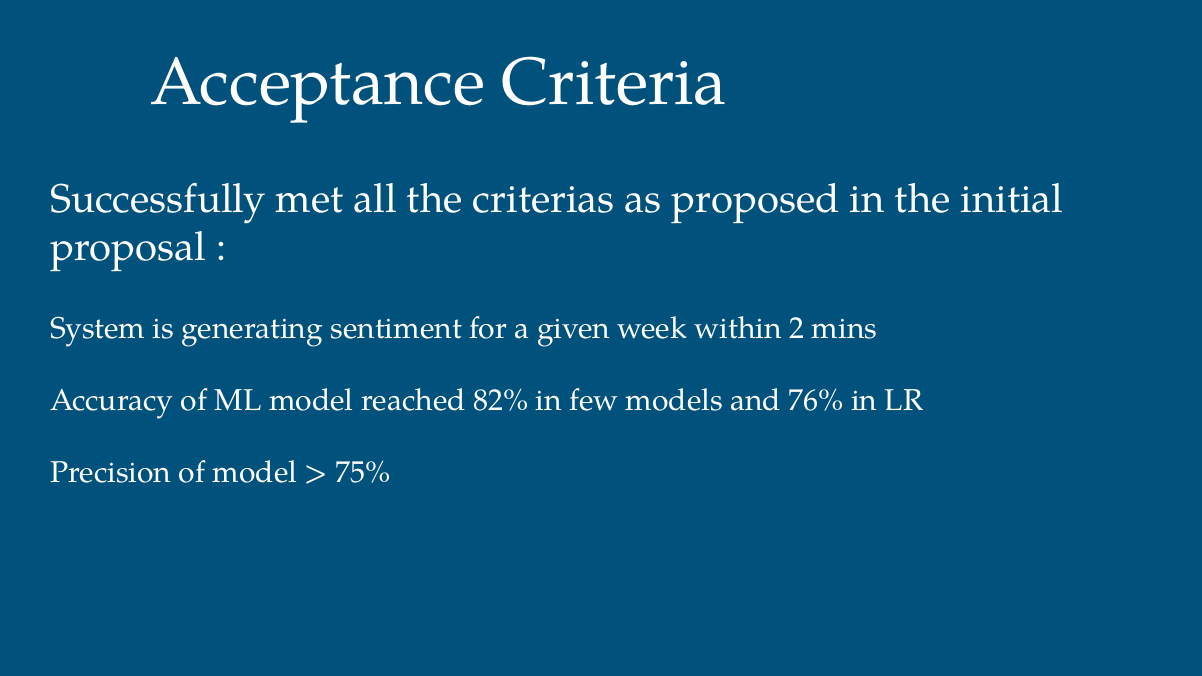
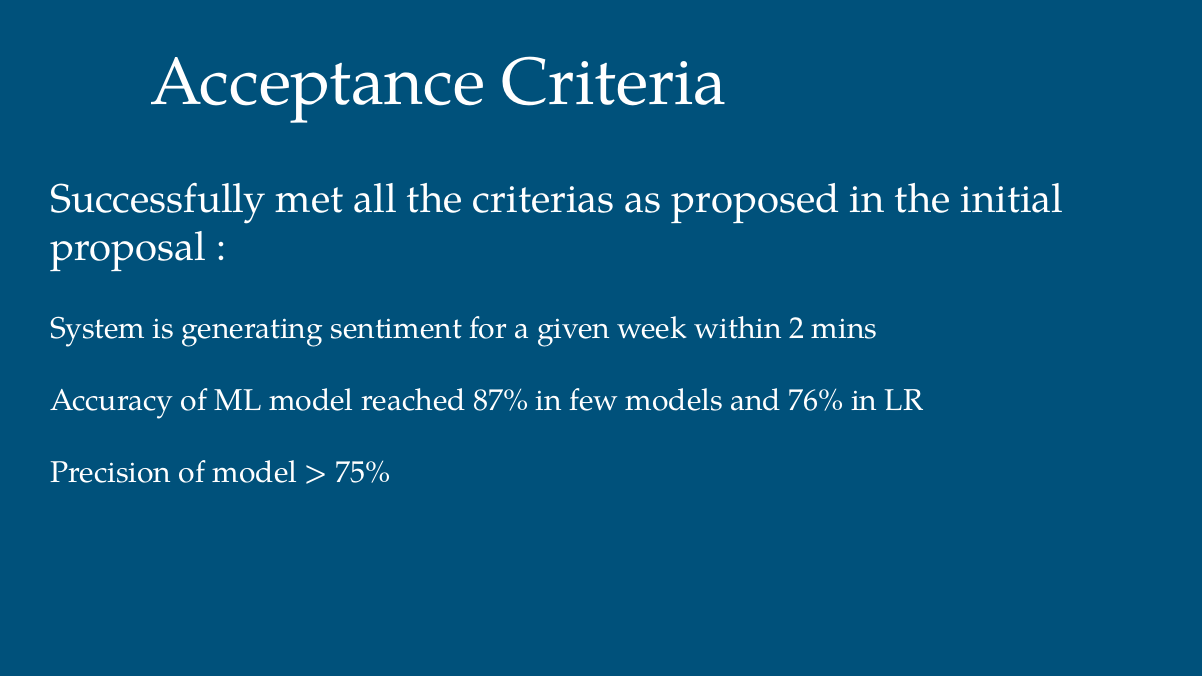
82%: 82% -> 87%
